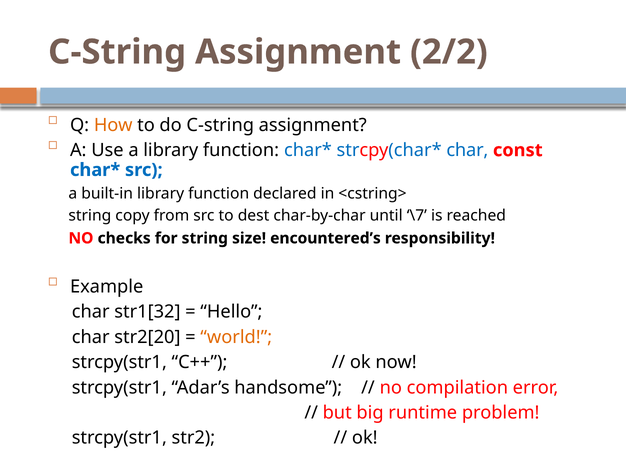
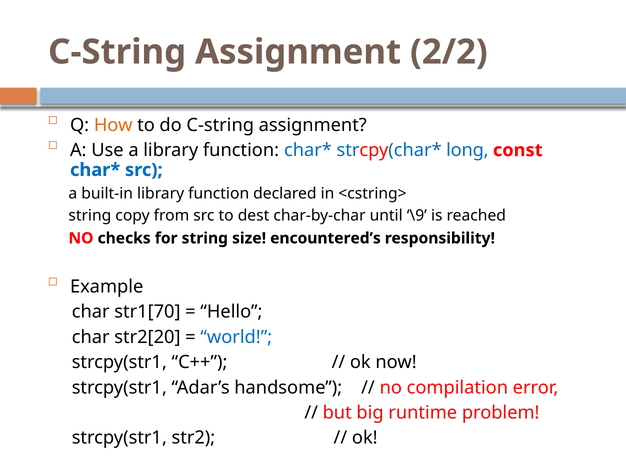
char at (467, 150): char -> long
\7: \7 -> \9
str1[32: str1[32 -> str1[70
world colour: orange -> blue
